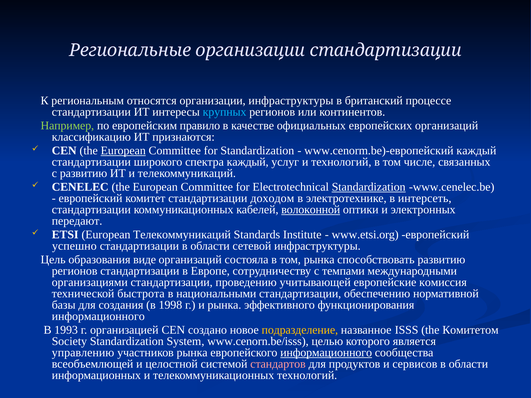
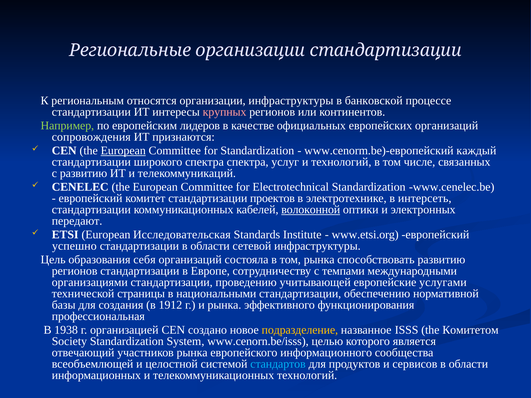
британский: британский -> банковской
крупных colour: light blue -> pink
правило: правило -> лидеров
классификацию: классификацию -> сопровождения
спектра каждый: каждый -> спектра
Standardization at (369, 187) underline: present -> none
доходом: доходом -> проектов
European Телекоммуникаций: Телекоммуникаций -> Исследовательская
виде: виде -> себя
комиссия: комиссия -> услугами
быстрота: быстрота -> страницы
1998: 1998 -> 1912
информационного at (98, 317): информационного -> профессиональная
1993: 1993 -> 1938
управлению: управлению -> отвечающий
информационного at (326, 353) underline: present -> none
стандартов colour: pink -> light blue
